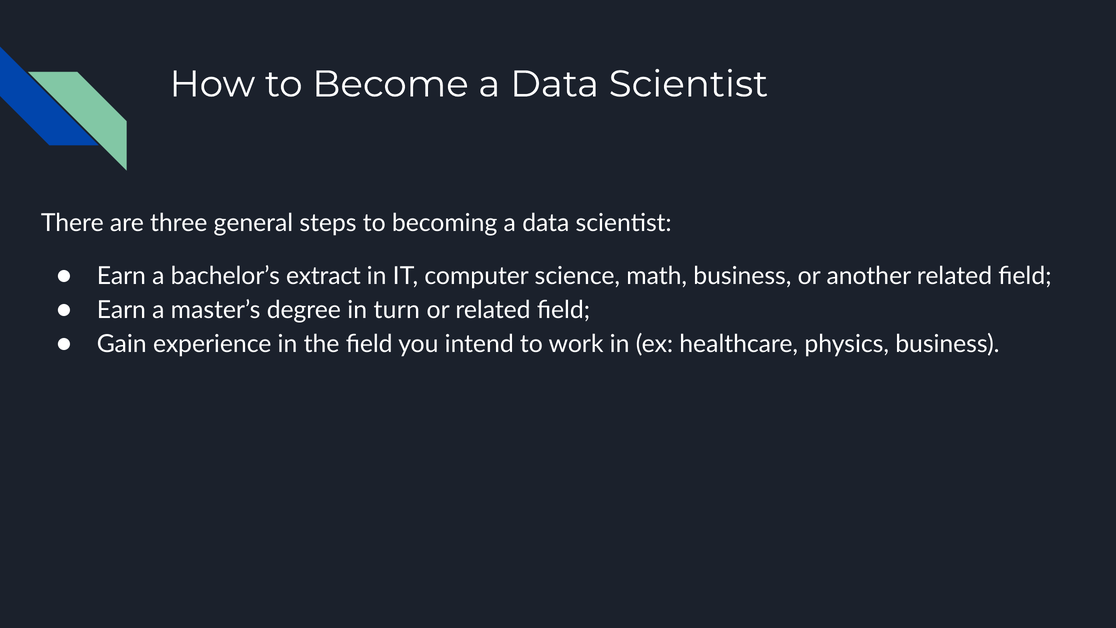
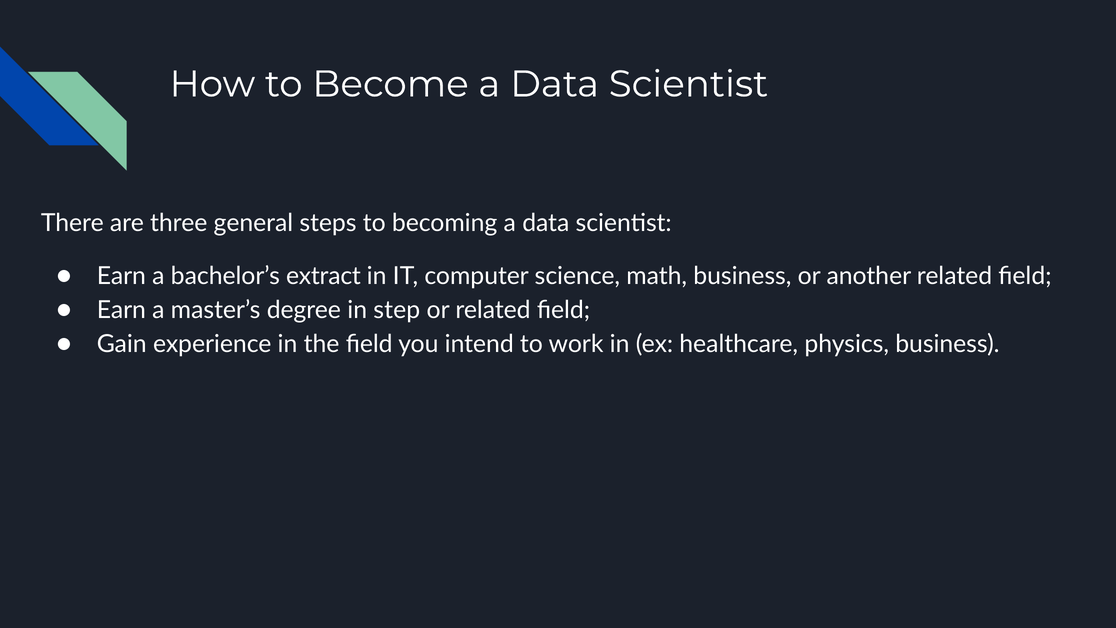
turn: turn -> step
